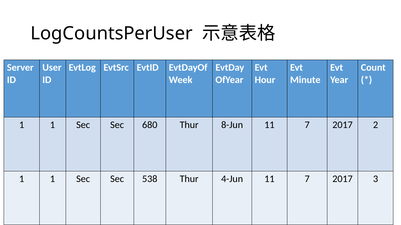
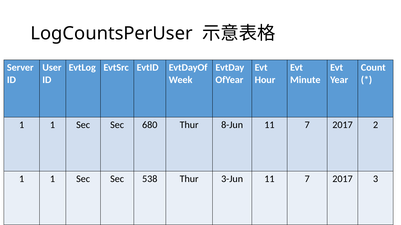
4-Jun: 4-Jun -> 3-Jun
